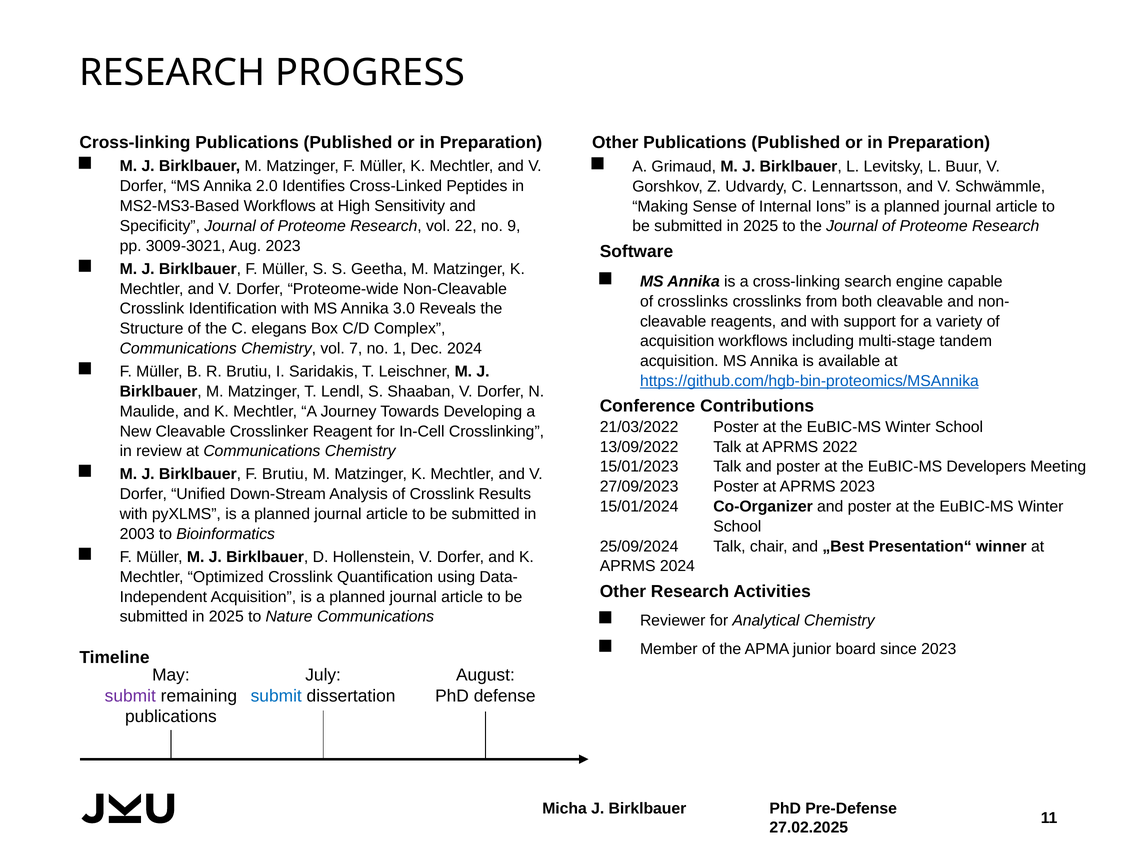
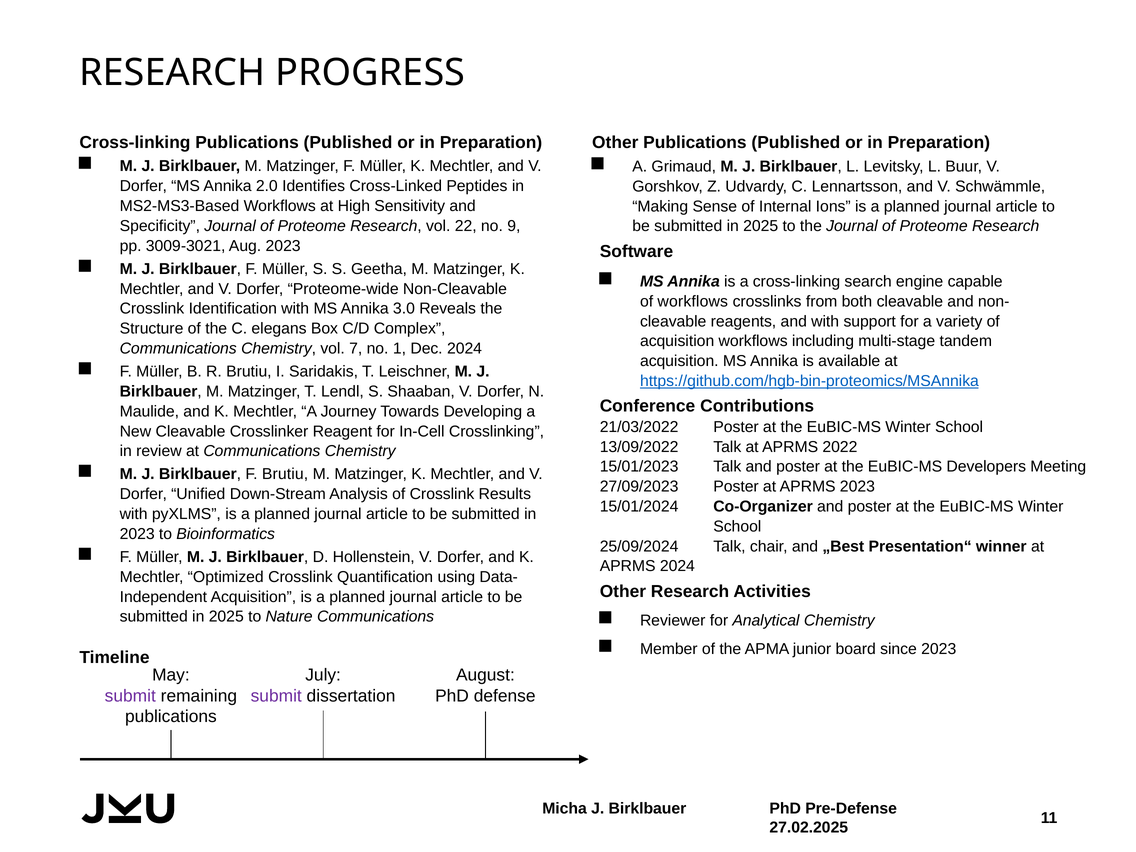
of crosslinks: crosslinks -> workflows
2003 at (137, 534): 2003 -> 2023
submit at (276, 696) colour: blue -> purple
